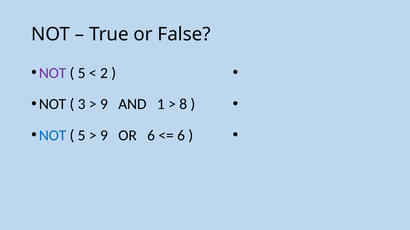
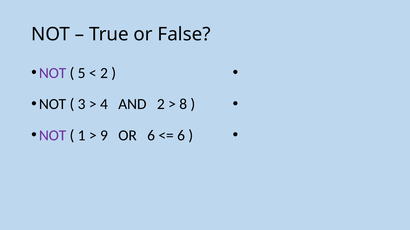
9 at (104, 104): 9 -> 4
AND 1: 1 -> 2
NOT at (53, 136) colour: blue -> purple
5 at (82, 136): 5 -> 1
